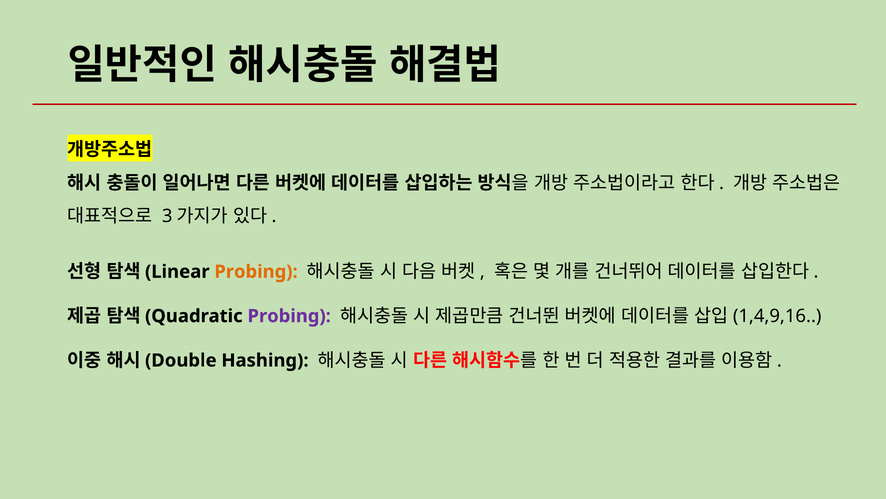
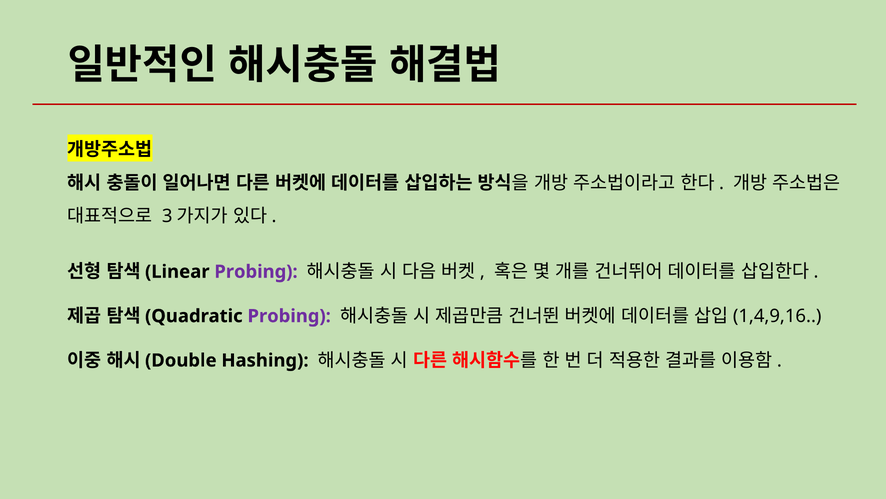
Probing at (256, 271) colour: orange -> purple
